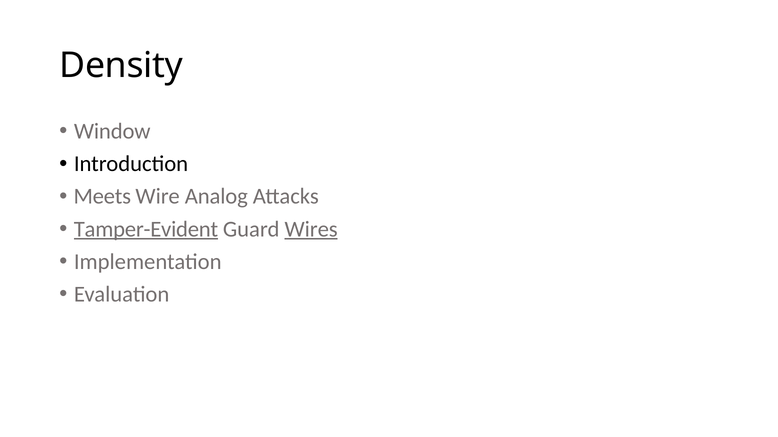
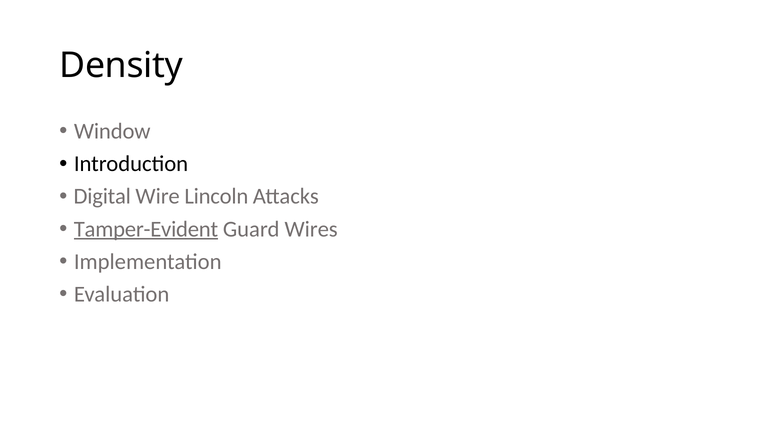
Meets: Meets -> Digital
Analog: Analog -> Lincoln
Wires underline: present -> none
